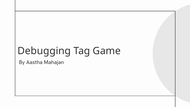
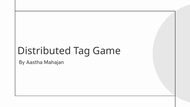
Debugging: Debugging -> Distributed
